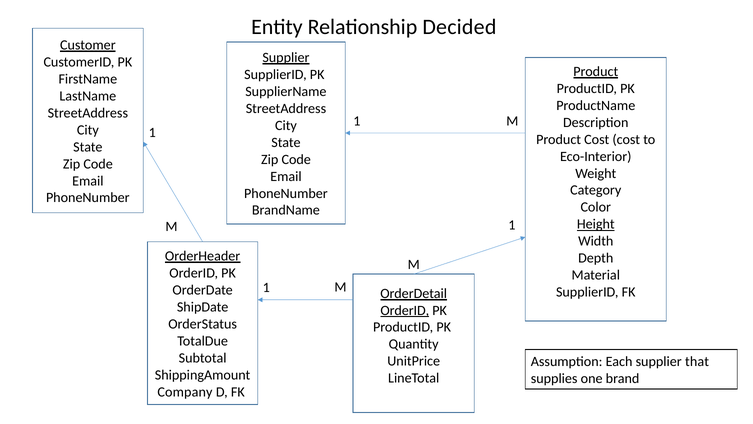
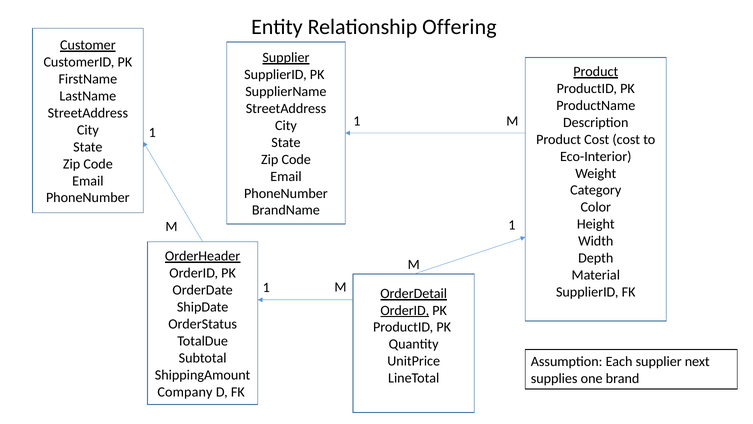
Decided: Decided -> Offering
Height underline: present -> none
that: that -> next
